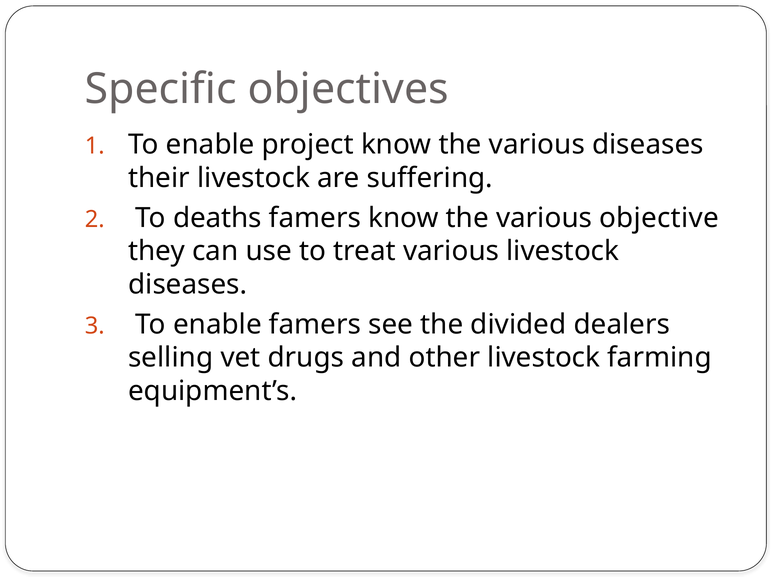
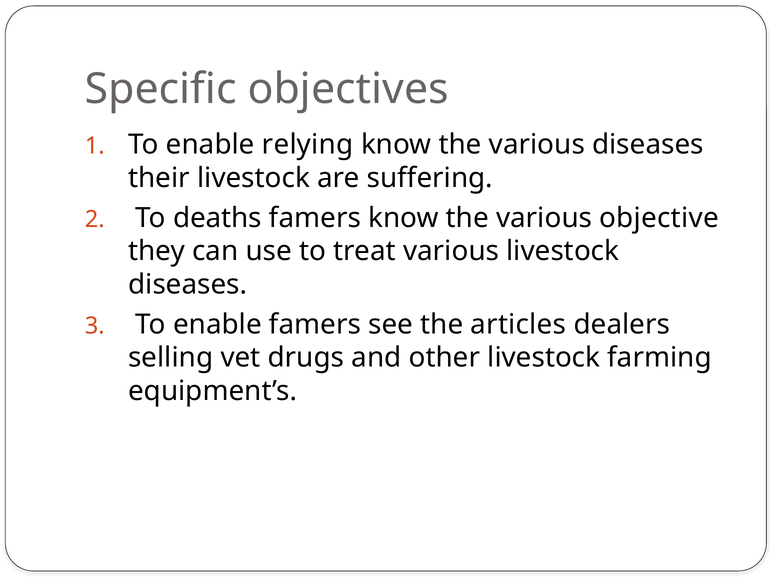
project: project -> relying
divided: divided -> articles
